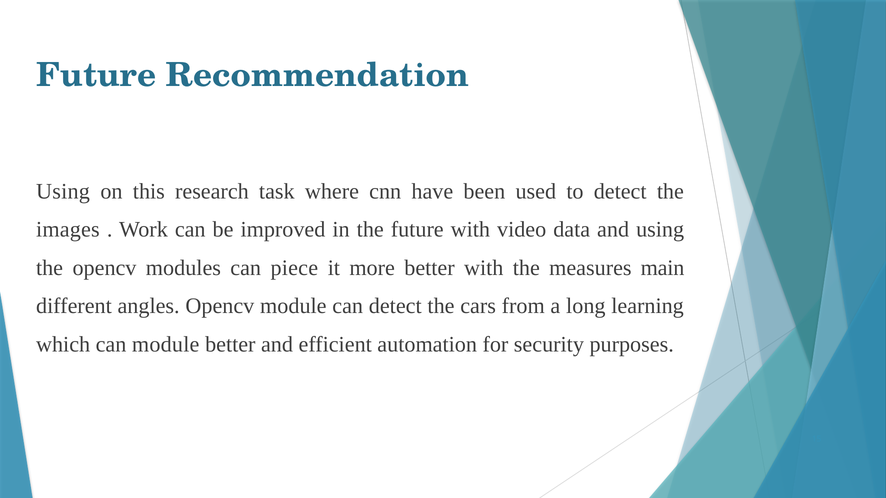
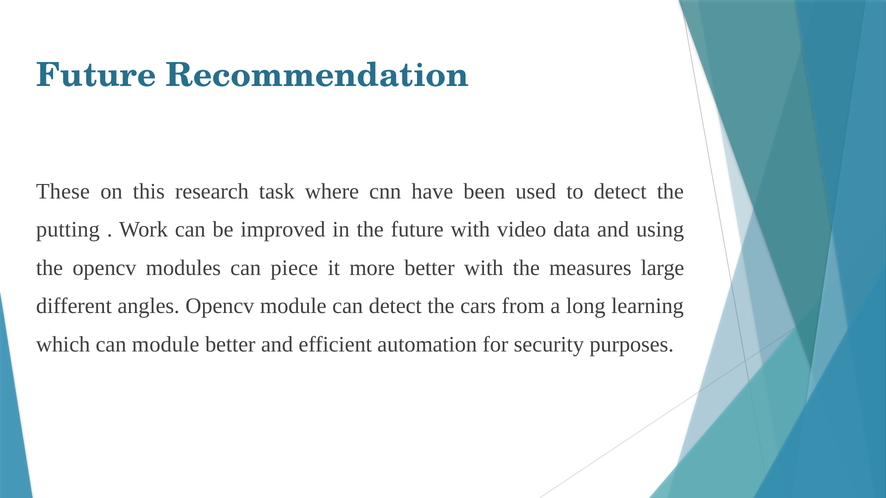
Using at (63, 192): Using -> These
images: images -> putting
main: main -> large
